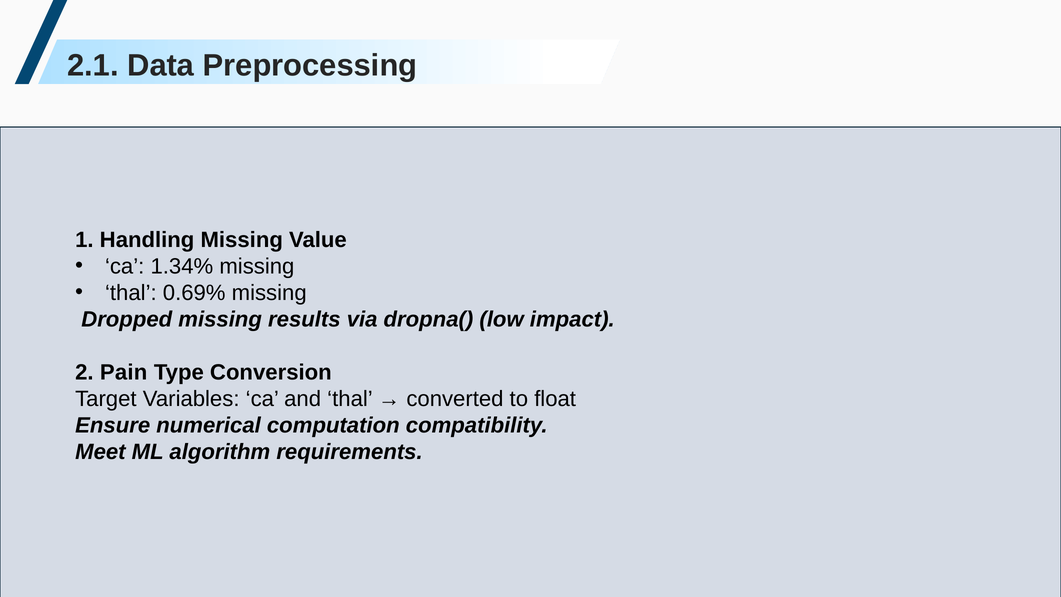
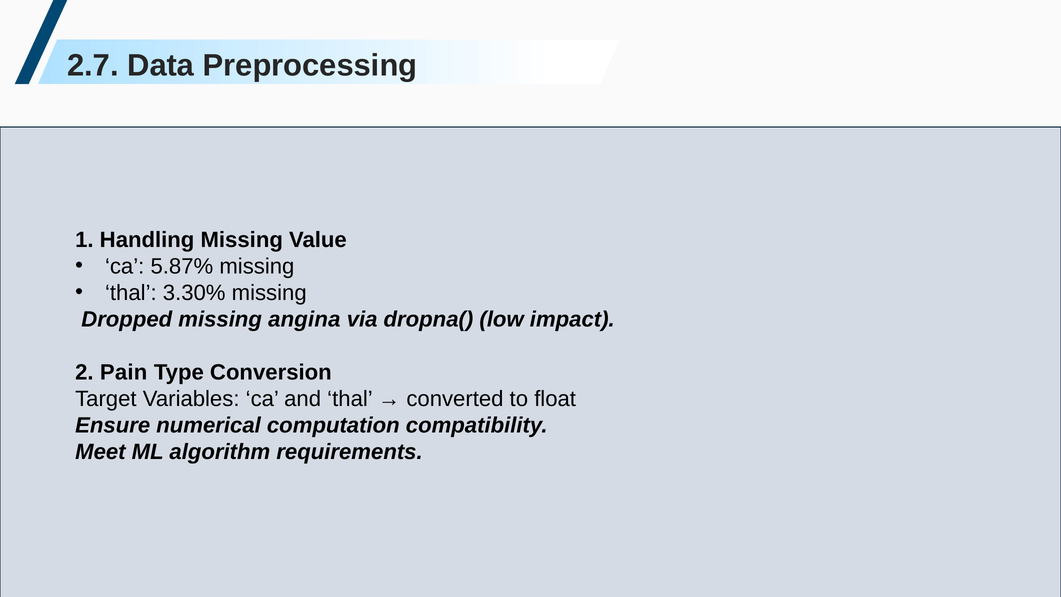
2.1: 2.1 -> 2.7
1.34%: 1.34% -> 5.87%
0.69%: 0.69% -> 3.30%
results: results -> angina
